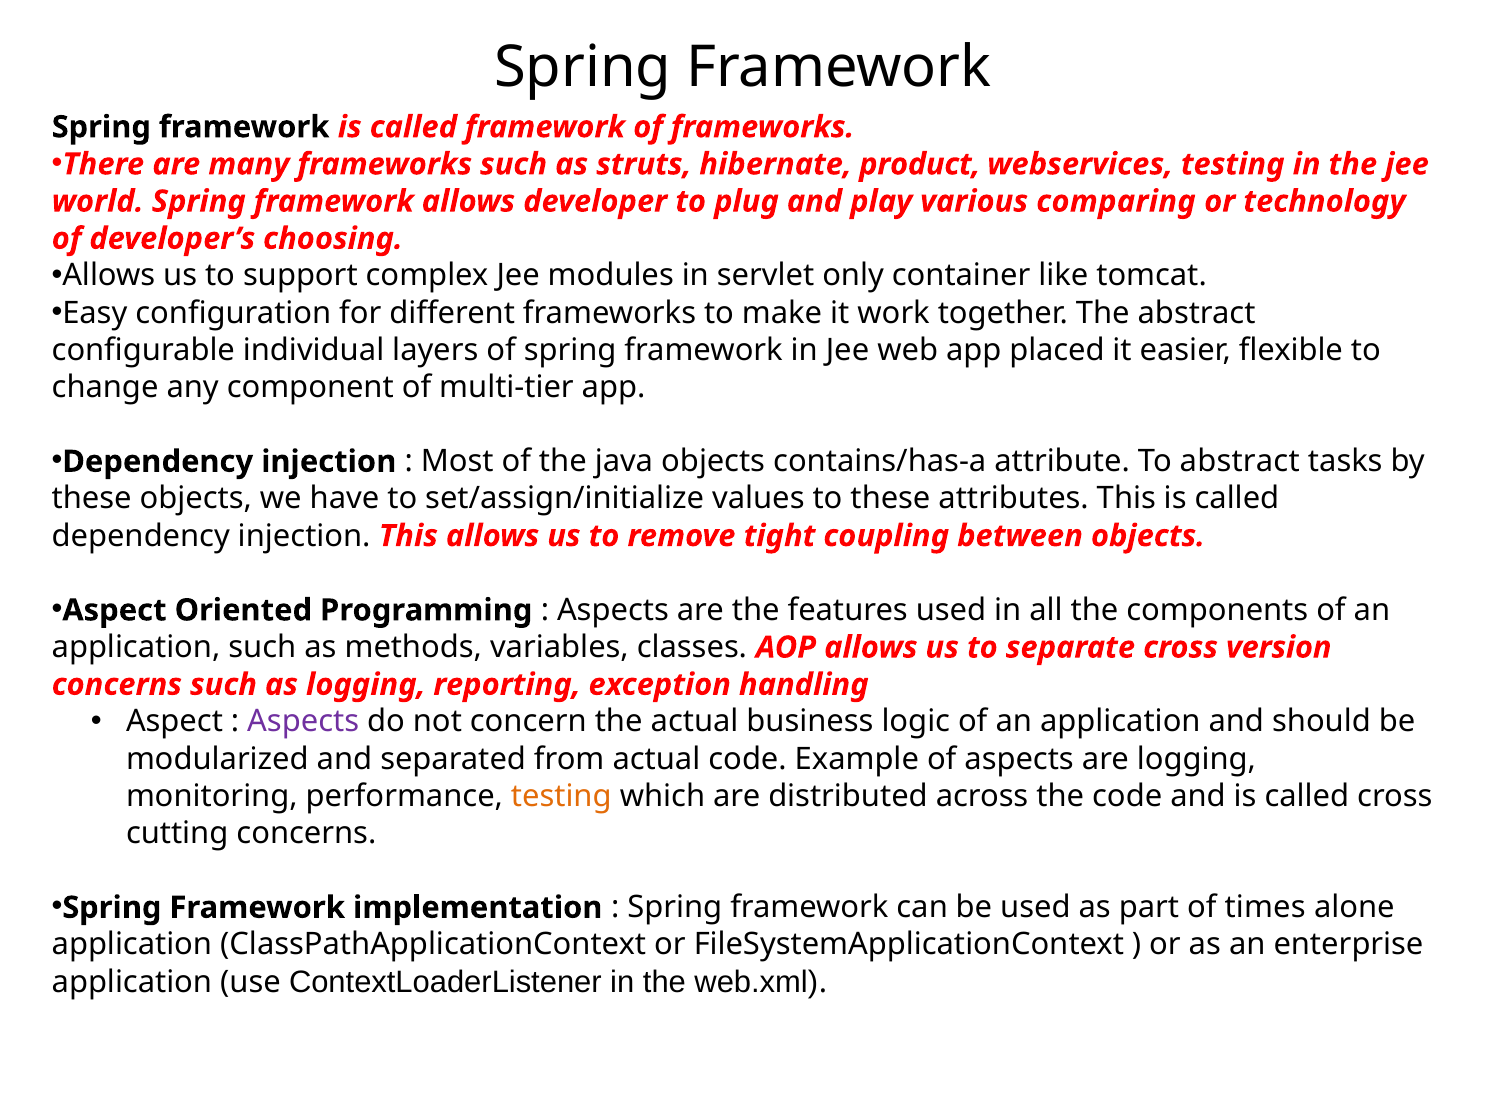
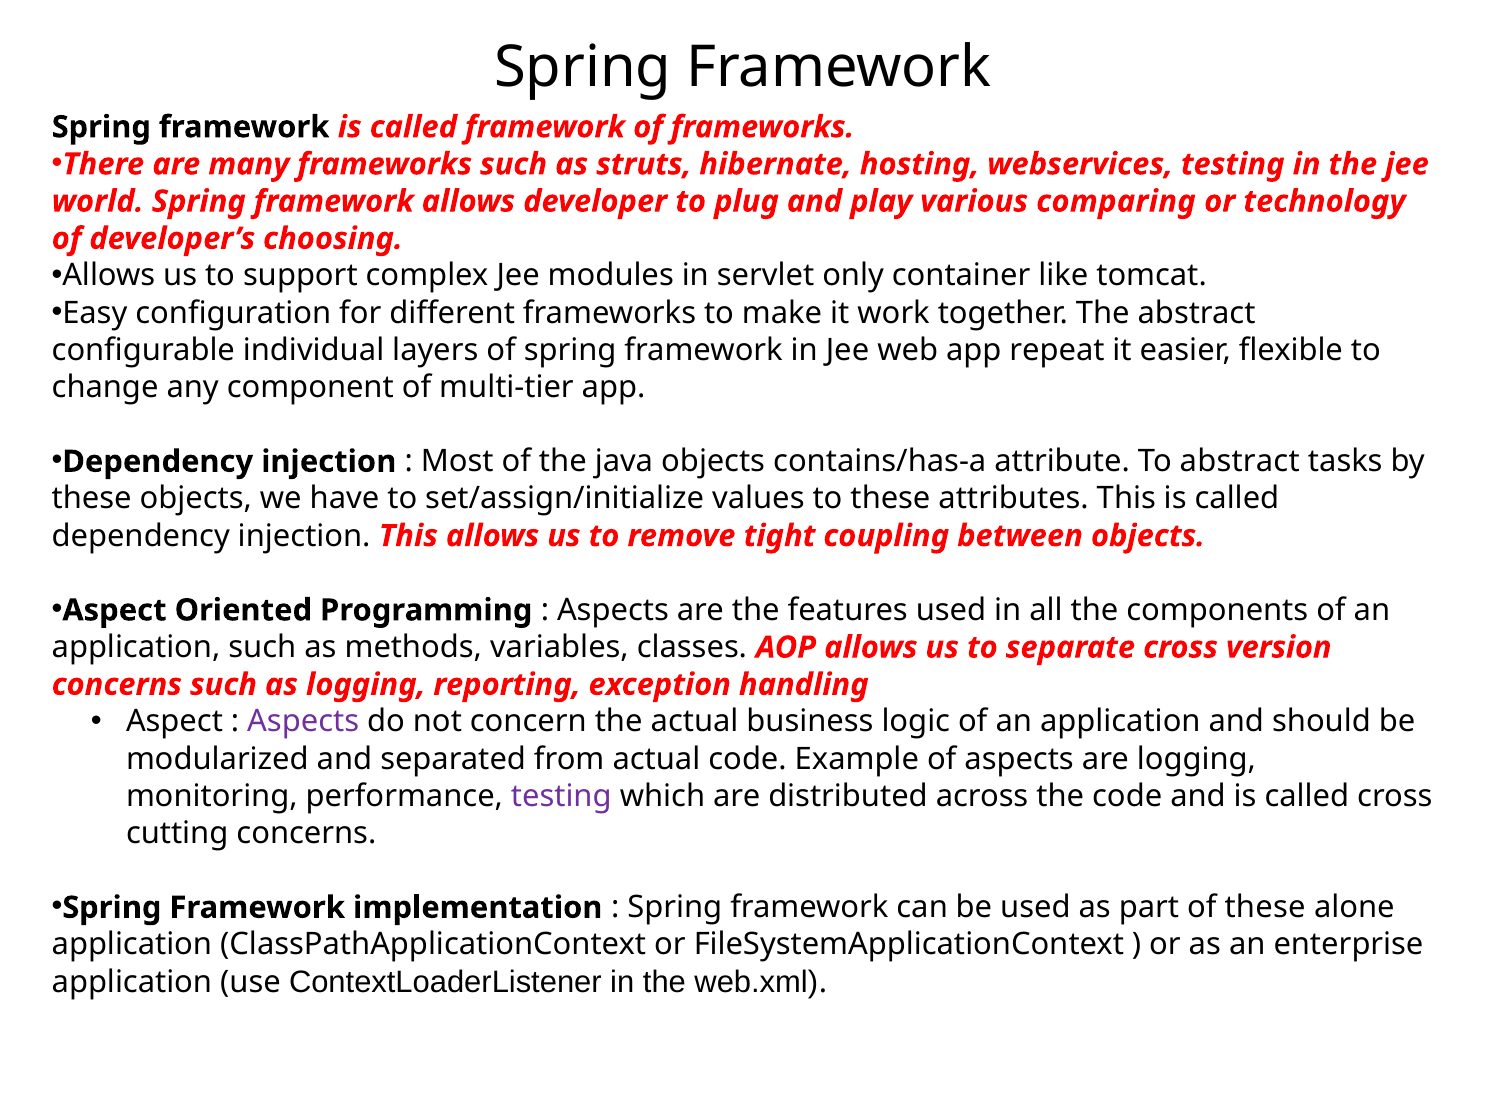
product: product -> hosting
placed: placed -> repeat
testing at (561, 796) colour: orange -> purple
of times: times -> these
